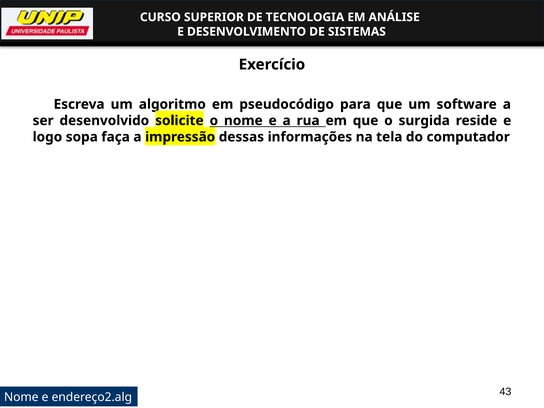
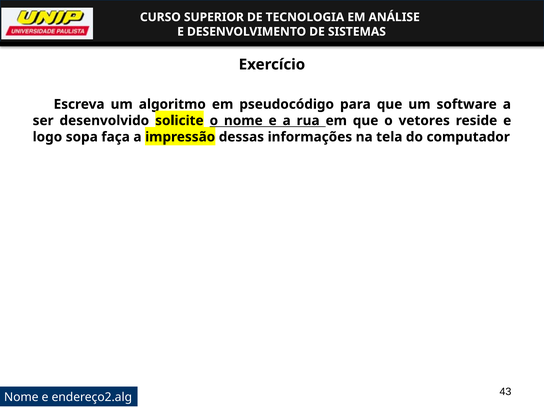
surgida: surgida -> vetores
